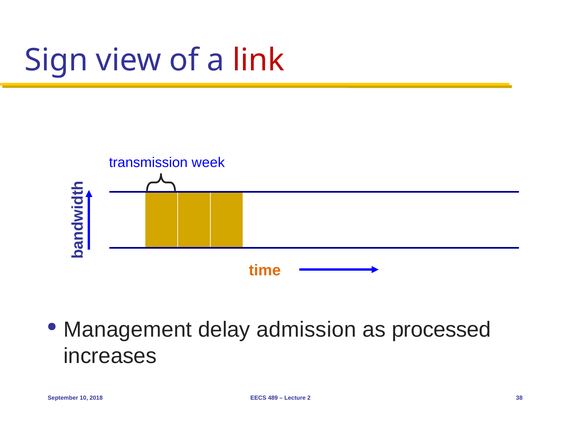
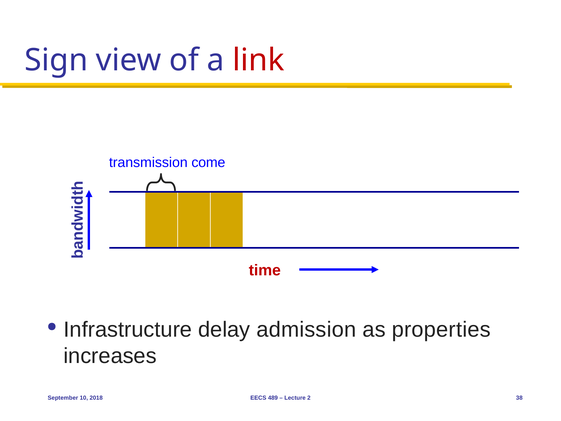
week: week -> come
time colour: orange -> red
Management: Management -> Infrastructure
processed: processed -> properties
